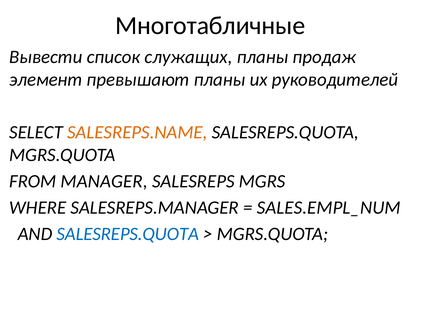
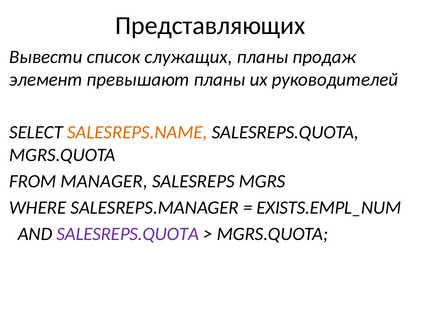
Многотабличные: Многотабличные -> Представляющих
SALES.EMPL_NUM: SALES.EMPL_NUM -> EXISTS.EMPL_NUM
SALESREPS.QUOTA at (128, 234) colour: blue -> purple
